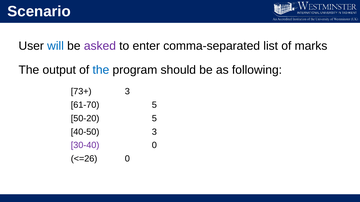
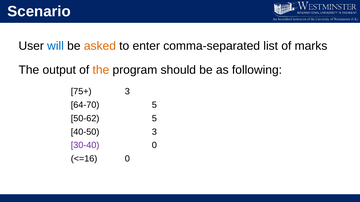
asked colour: purple -> orange
the at (101, 70) colour: blue -> orange
73+: 73+ -> 75+
61-70: 61-70 -> 64-70
50-20: 50-20 -> 50-62
<=26: <=26 -> <=16
